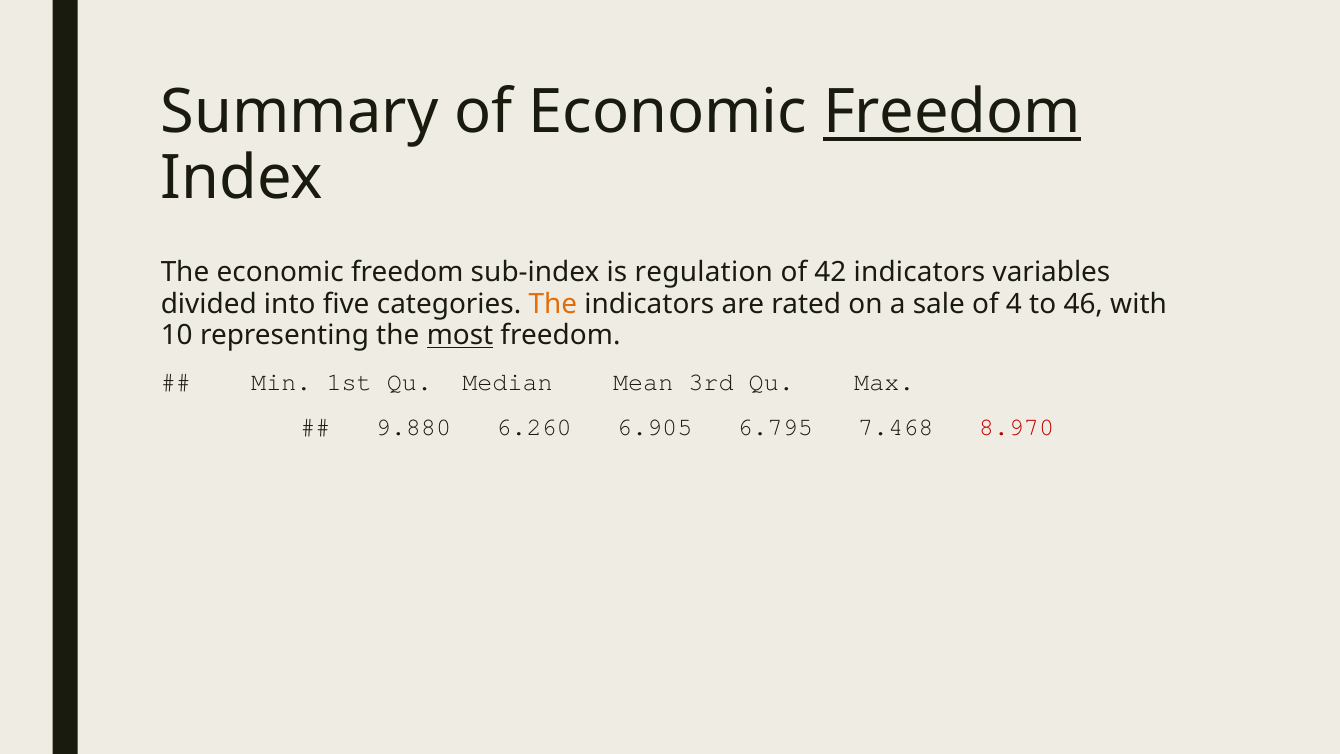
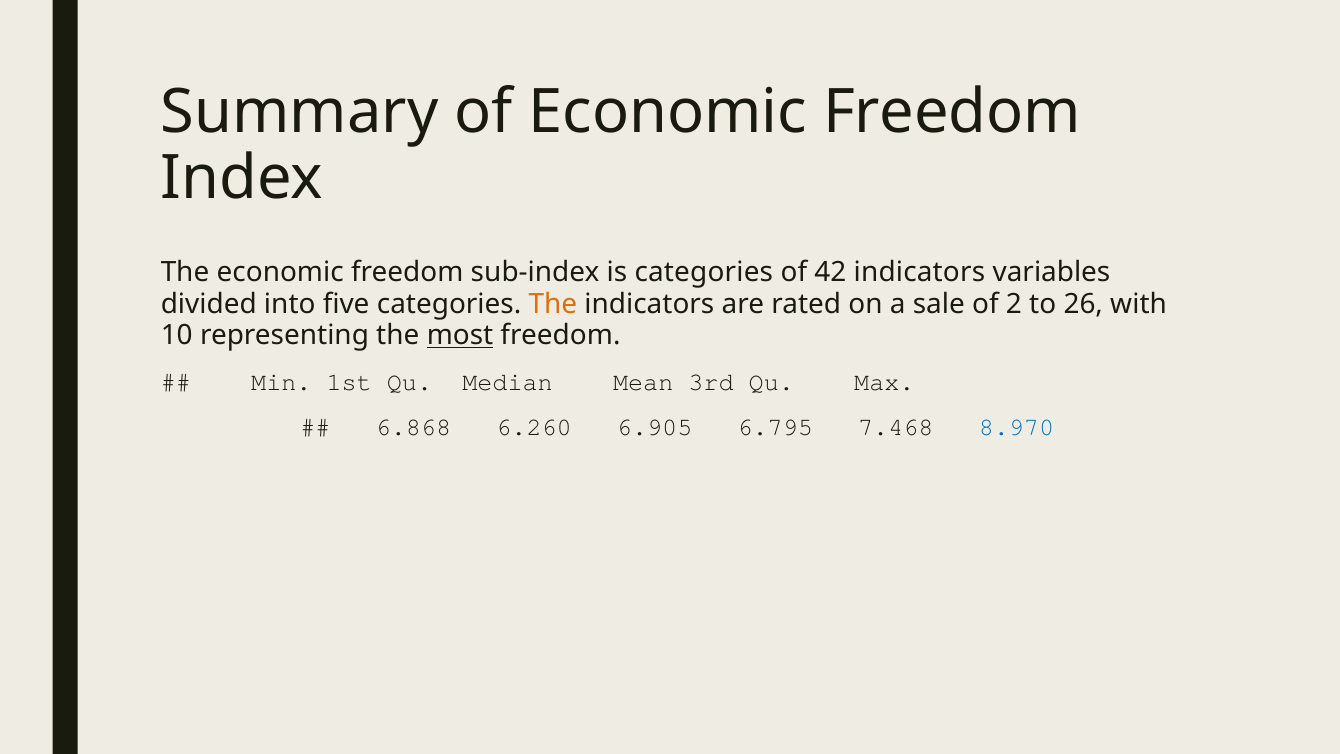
Freedom at (952, 113) underline: present -> none
is regulation: regulation -> categories
4: 4 -> 2
46: 46 -> 26
9.880: 9.880 -> 6.868
8.970 colour: red -> blue
